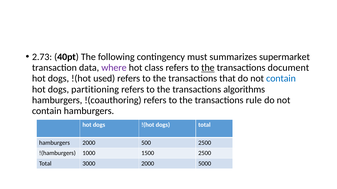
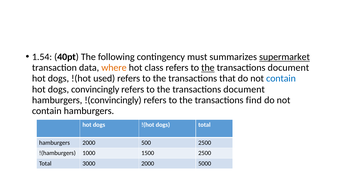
2.73: 2.73 -> 1.54
supermarket underline: none -> present
where colour: purple -> orange
partitioning: partitioning -> convincingly
algorithms at (244, 90): algorithms -> document
!(coauthoring: !(coauthoring -> !(convincingly
rule: rule -> find
